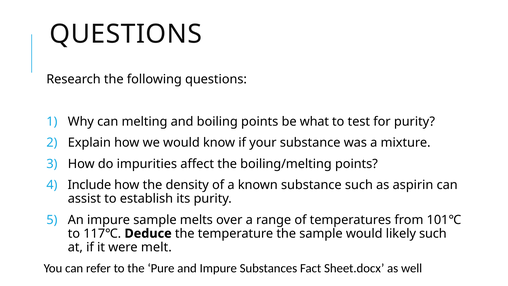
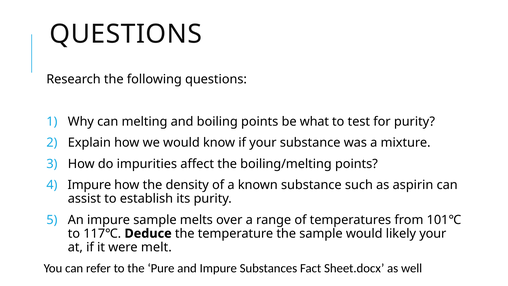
Include at (89, 185): Include -> Impure
likely such: such -> your
